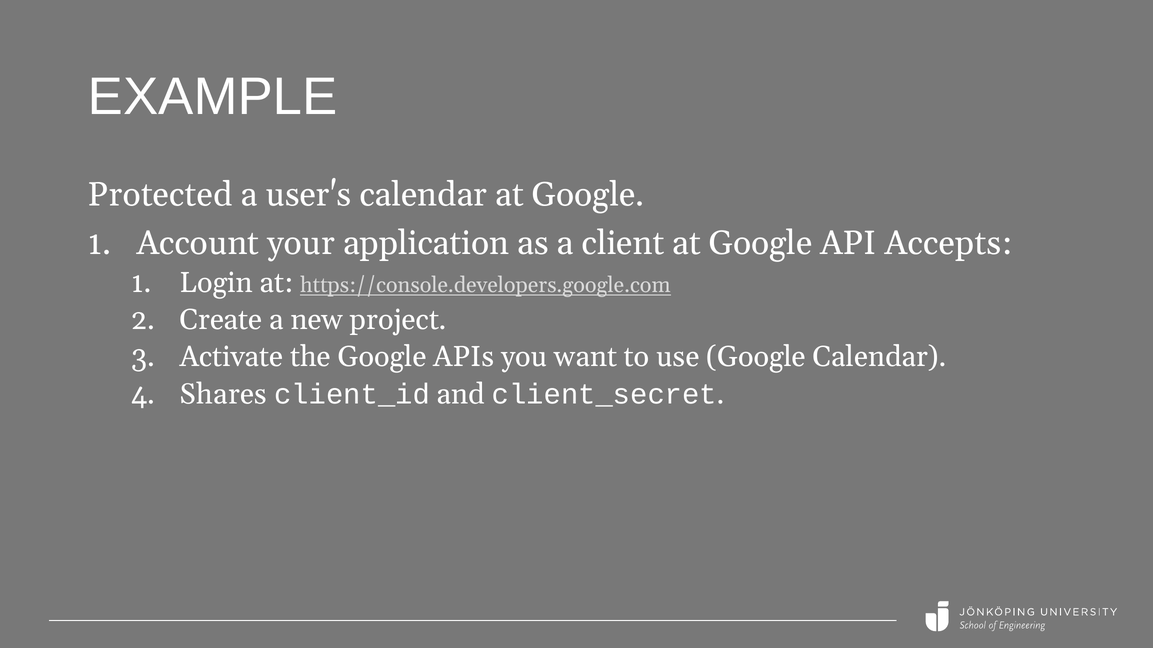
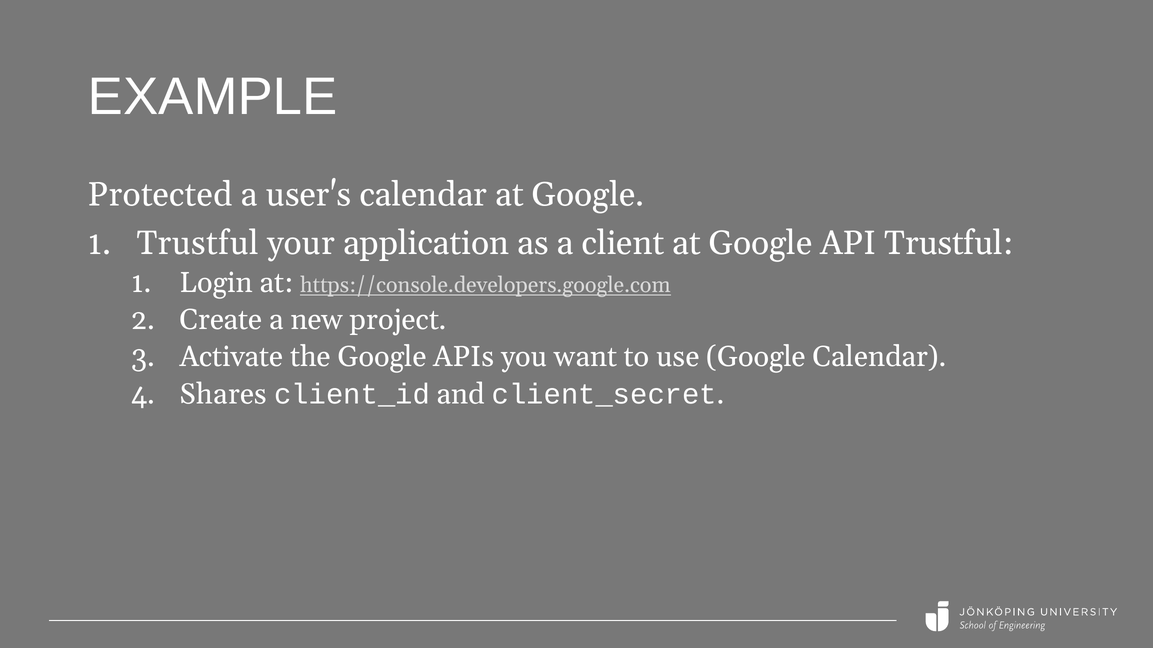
Account at (198, 243): Account -> Trustful
API Accepts: Accepts -> Trustful
